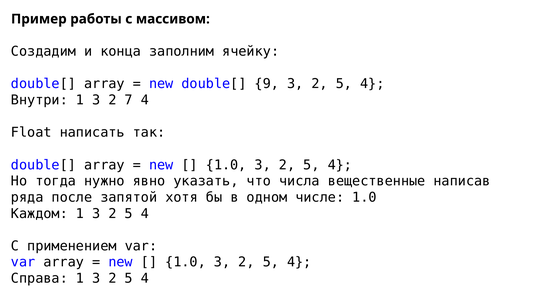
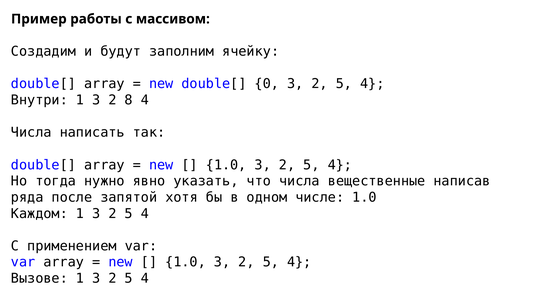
конца: конца -> будут
9: 9 -> 0
7: 7 -> 8
Float at (31, 132): Float -> Числа
Справа: Справа -> Вызове
